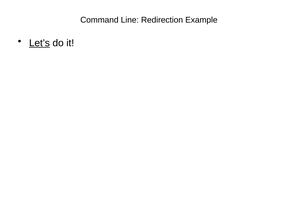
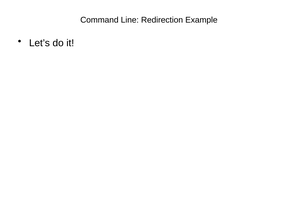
Let’s underline: present -> none
